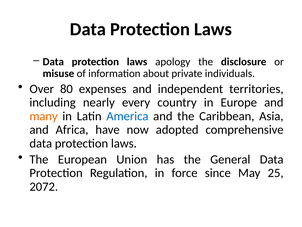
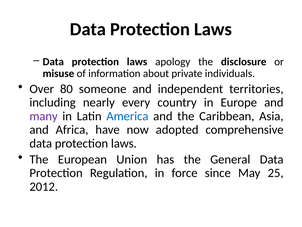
expenses: expenses -> someone
many colour: orange -> purple
2072: 2072 -> 2012
